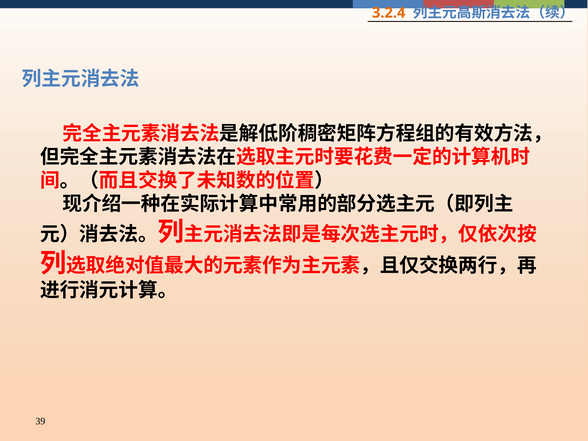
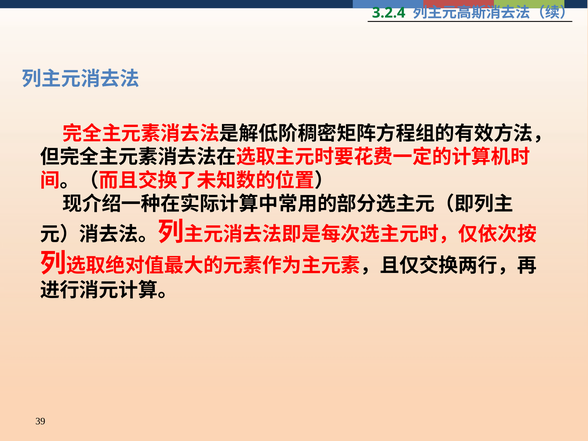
3.2.4 colour: orange -> green
